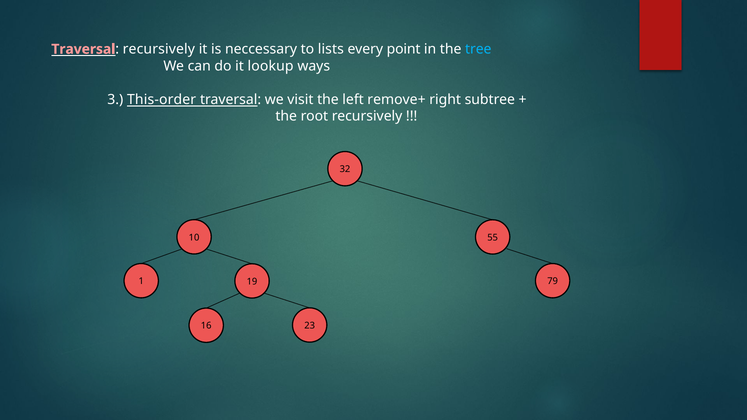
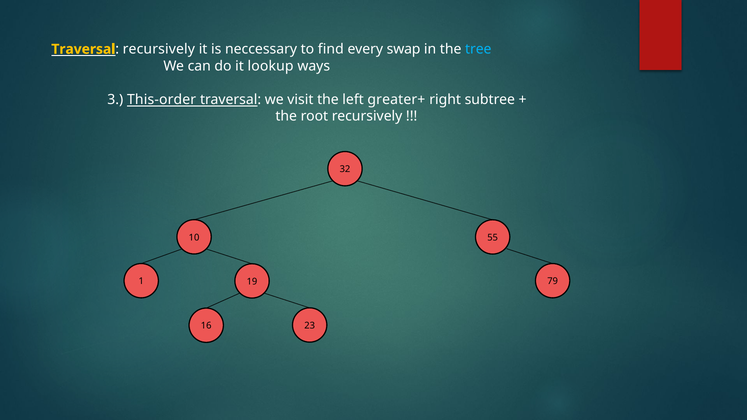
Traversal at (83, 49) colour: pink -> yellow
lists: lists -> find
point: point -> swap
remove+: remove+ -> greater+
